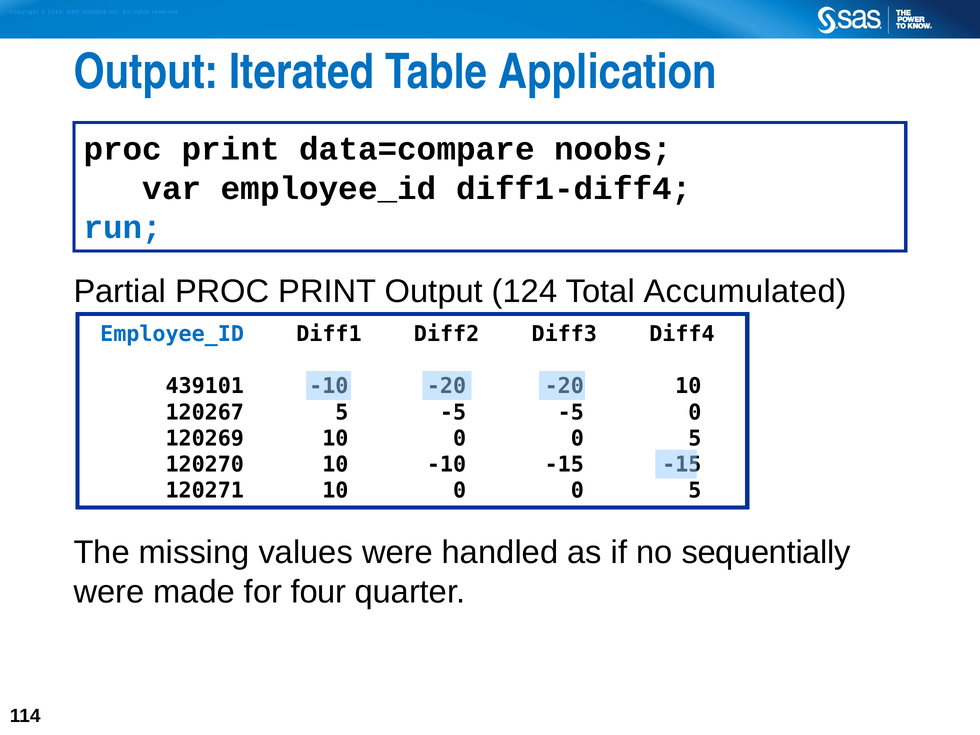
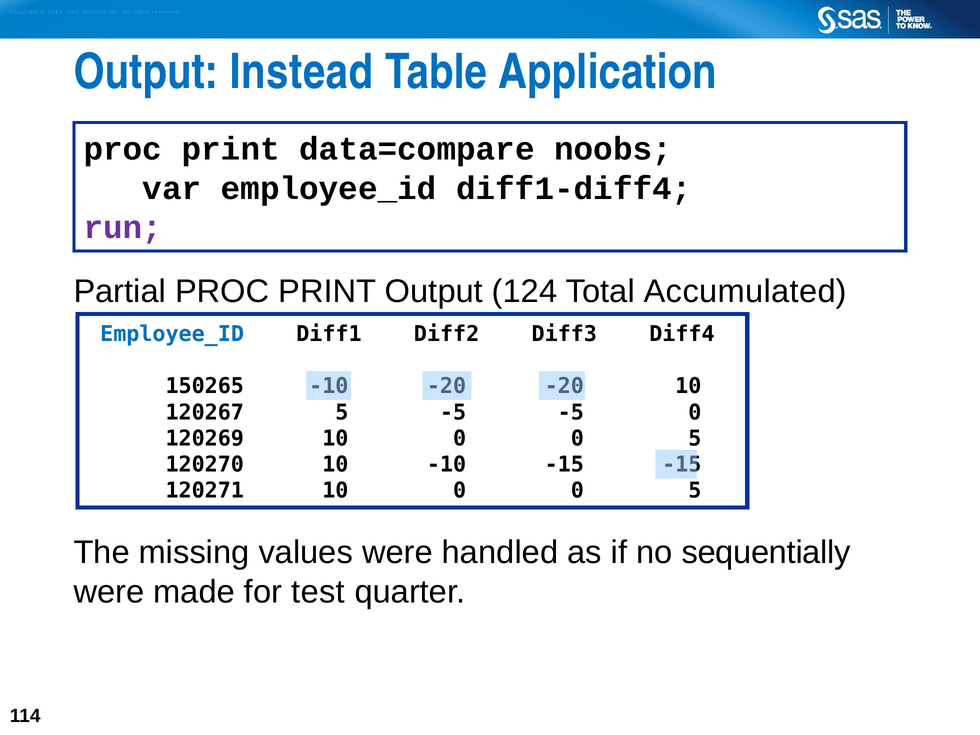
Iterated: Iterated -> Instead
run colour: blue -> purple
439101: 439101 -> 150265
four: four -> test
